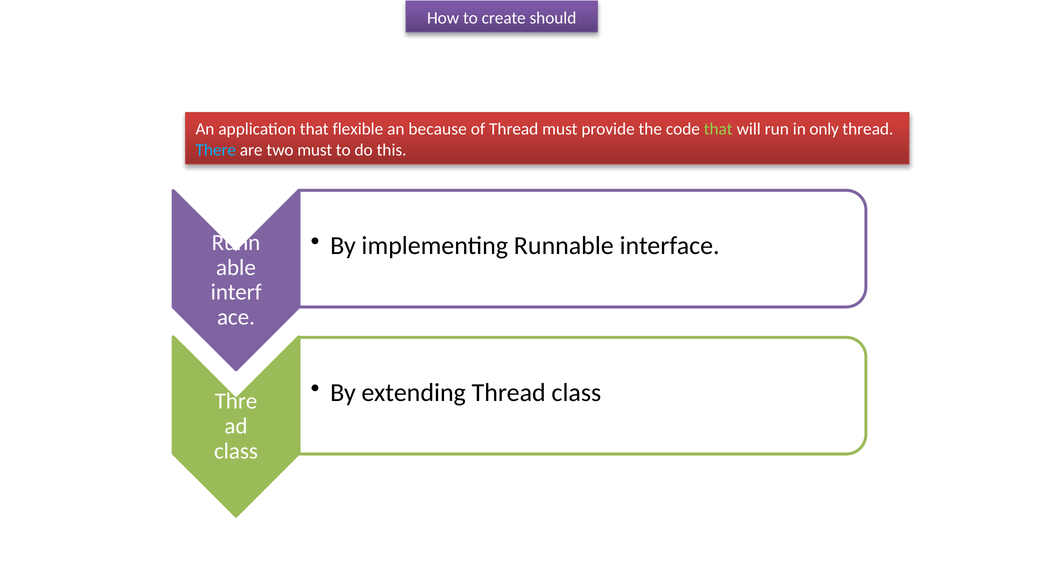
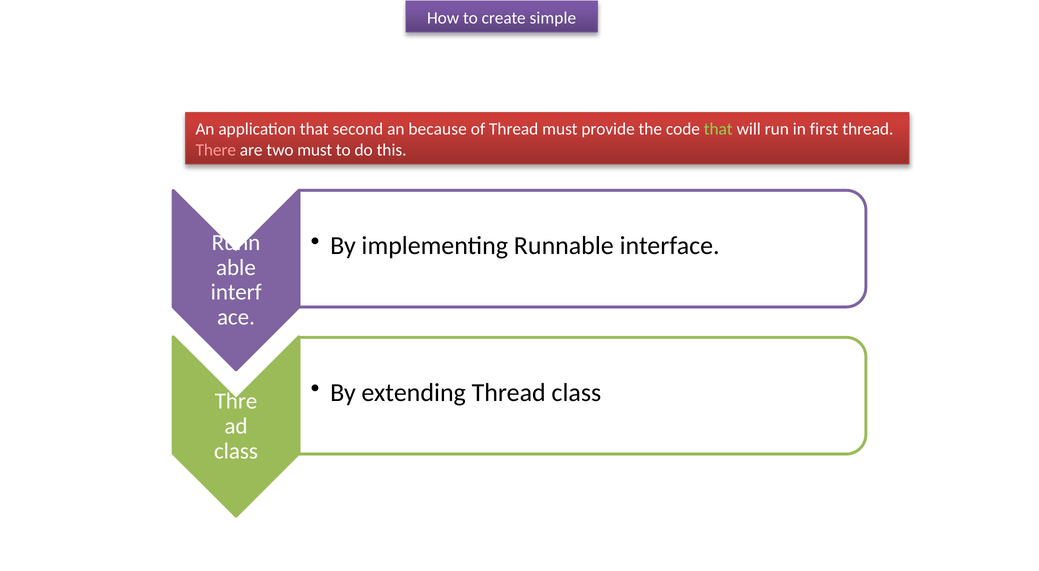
should: should -> simple
flexible: flexible -> second
only: only -> first
There colour: light blue -> pink
